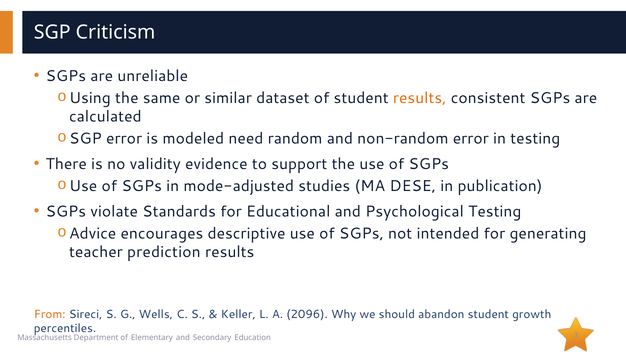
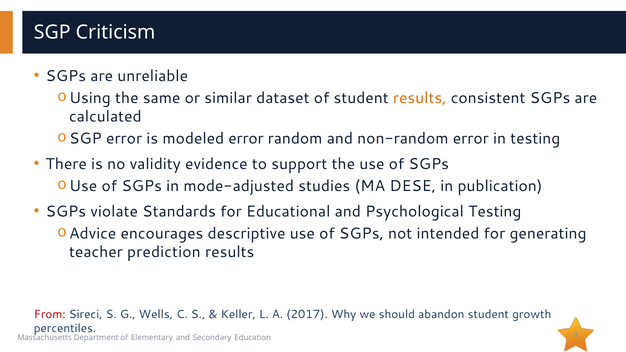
modeled need: need -> error
From colour: orange -> red
2096: 2096 -> 2017
